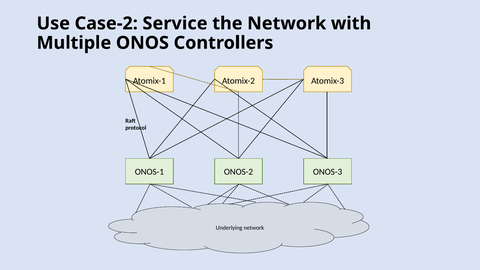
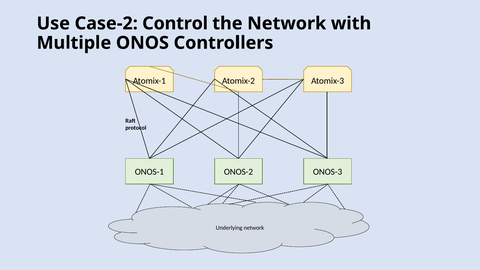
Service: Service -> Control
